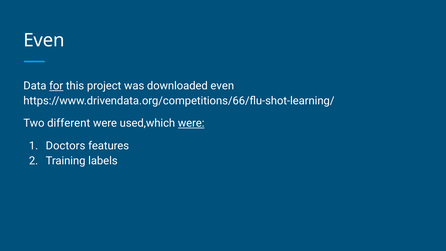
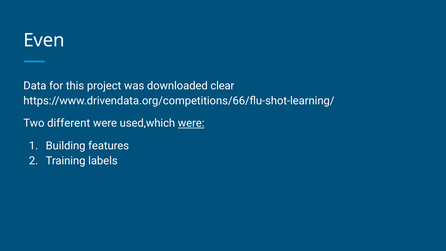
for underline: present -> none
downloaded even: even -> clear
Doctors: Doctors -> Building
